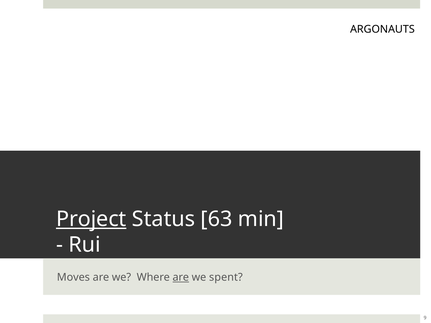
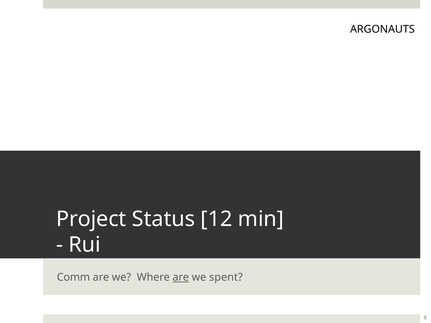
Project underline: present -> none
63: 63 -> 12
Moves: Moves -> Comm
